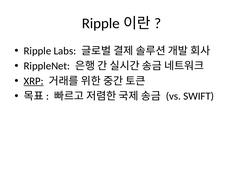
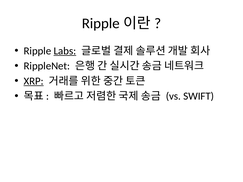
Labs underline: none -> present
